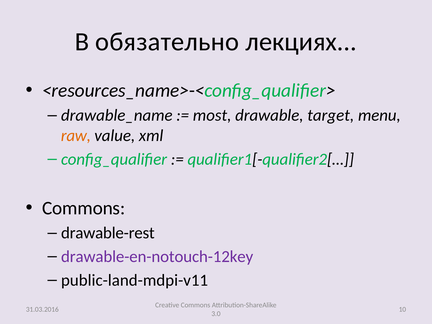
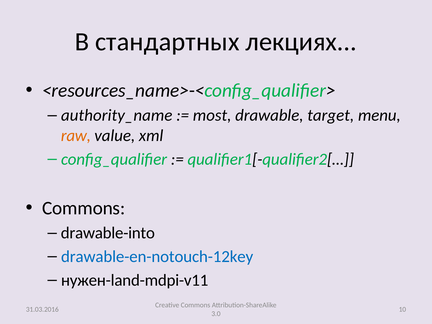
обязательно: обязательно -> стандартных
drawable_name: drawable_name -> authority_name
drawable-rest: drawable-rest -> drawable-into
drawable-en-notouch-12key colour: purple -> blue
public-land-mdpi-v11: public-land-mdpi-v11 -> нужен-land-mdpi-v11
